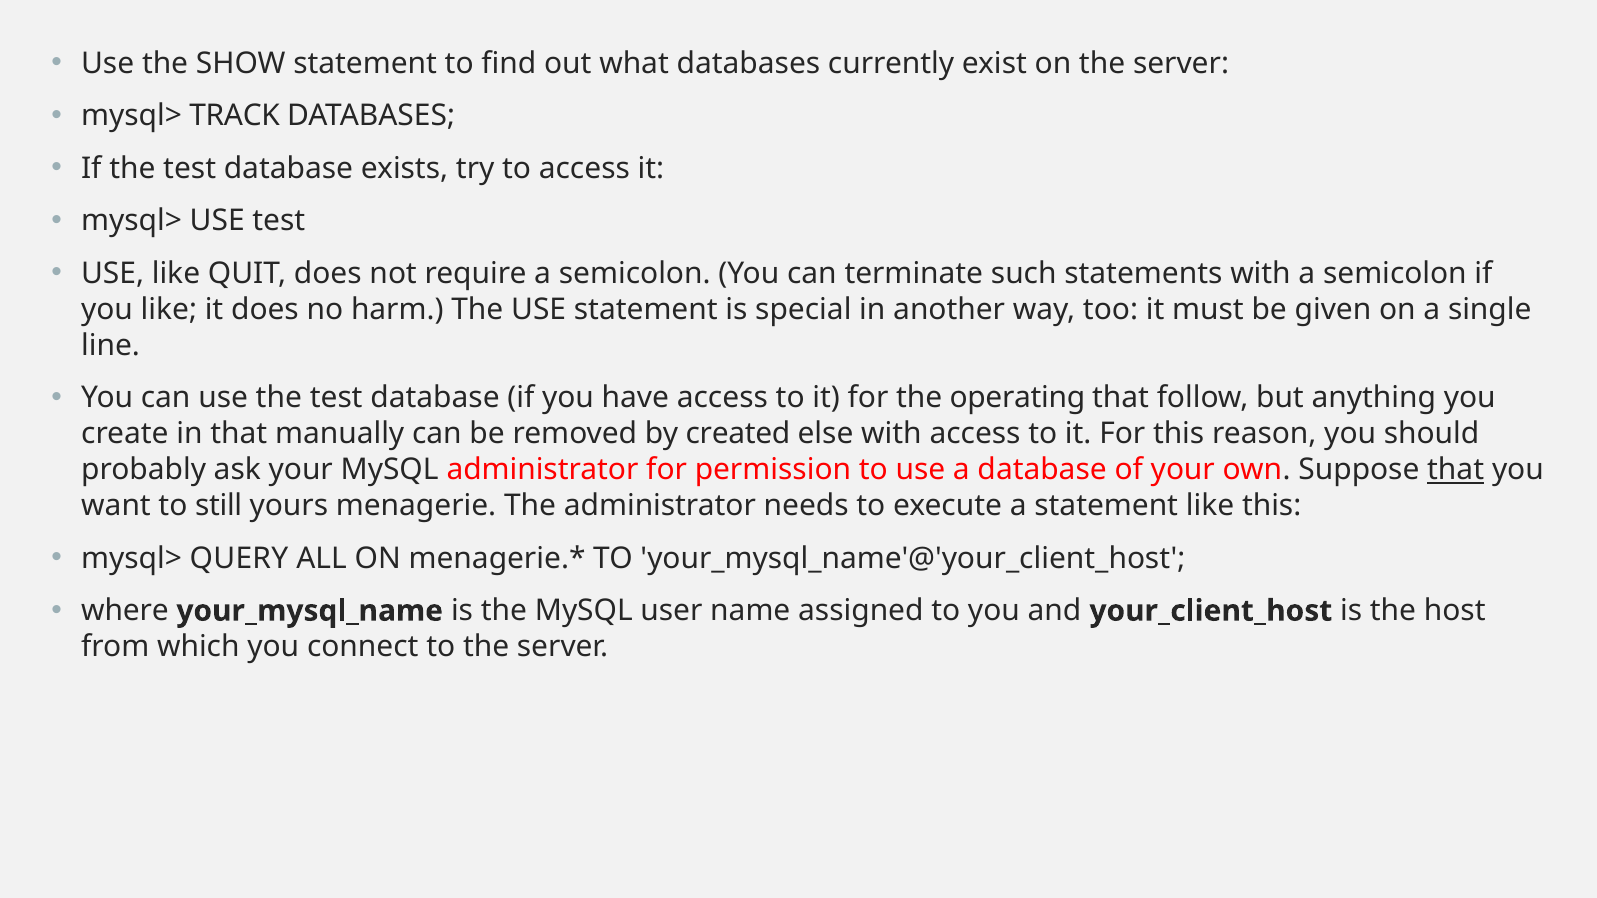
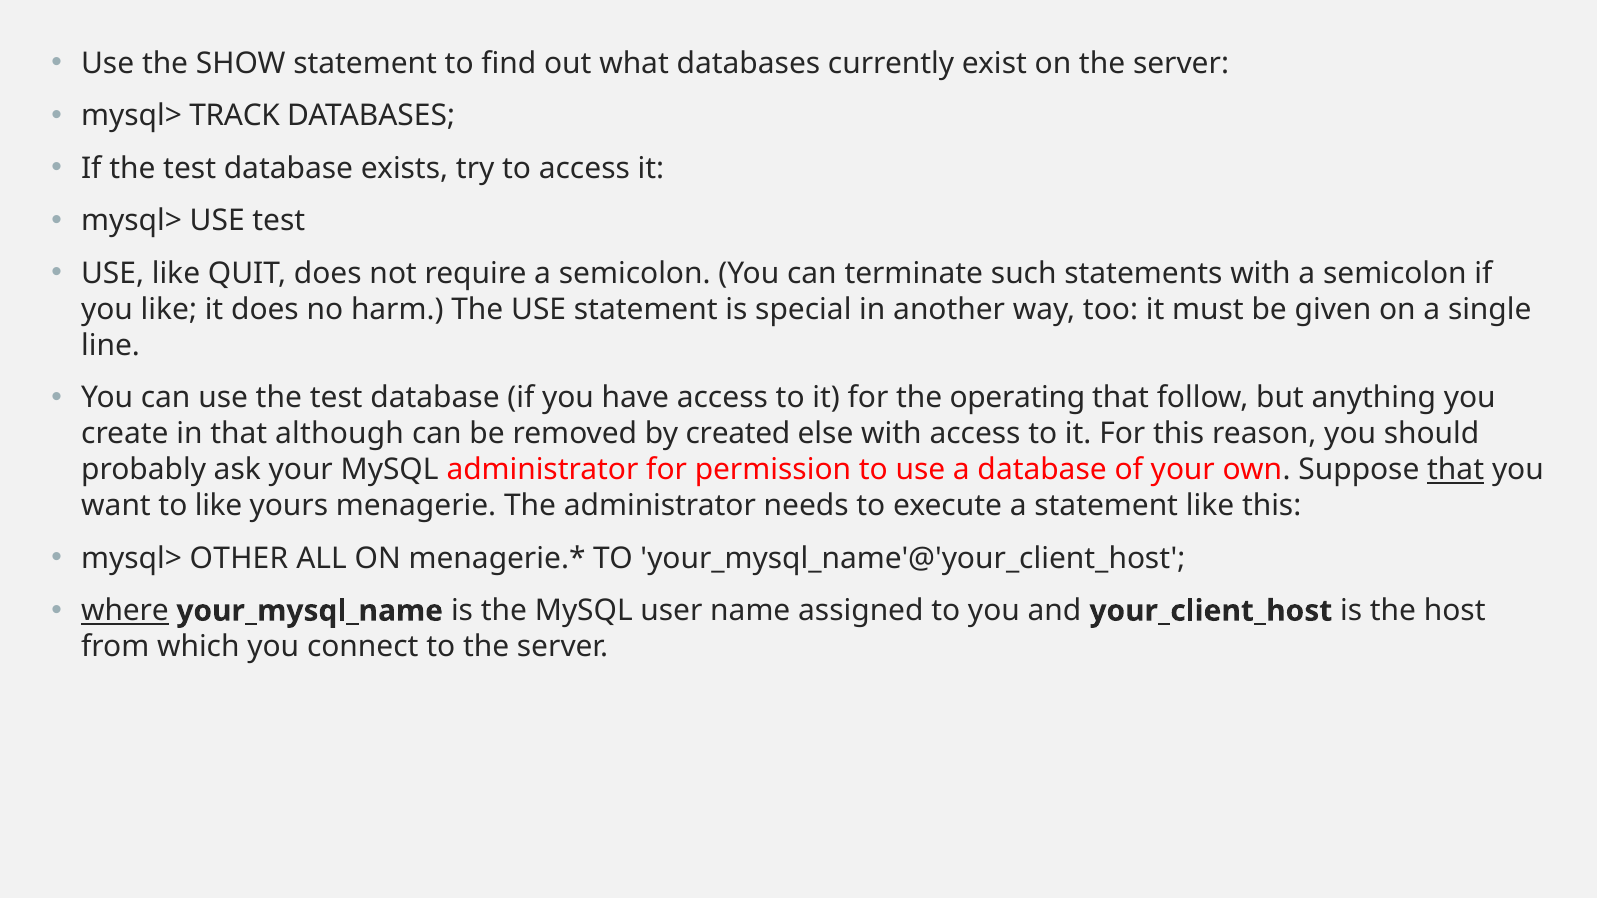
manually: manually -> although
to still: still -> like
QUERY: QUERY -> OTHER
where underline: none -> present
